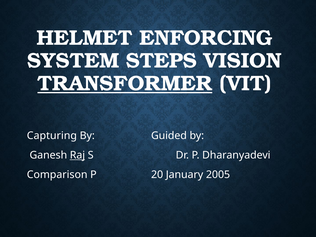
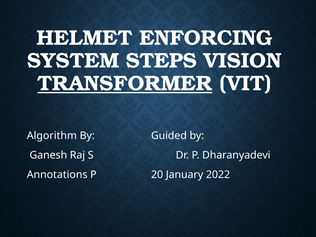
Capturing: Capturing -> Algorithm
Raj underline: present -> none
Comparison: Comparison -> Annotations
2005: 2005 -> 2022
